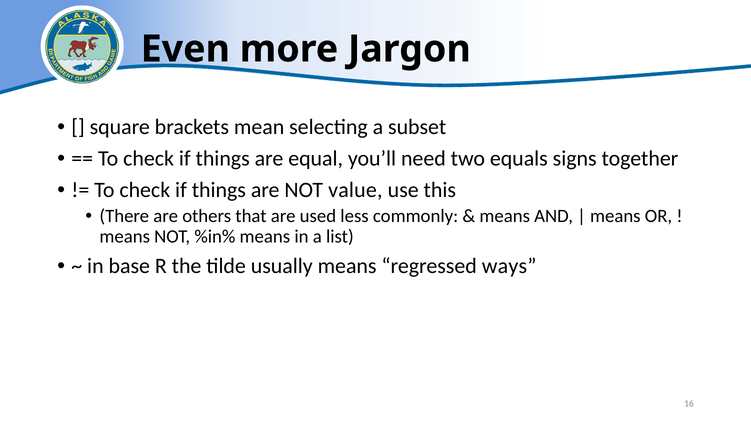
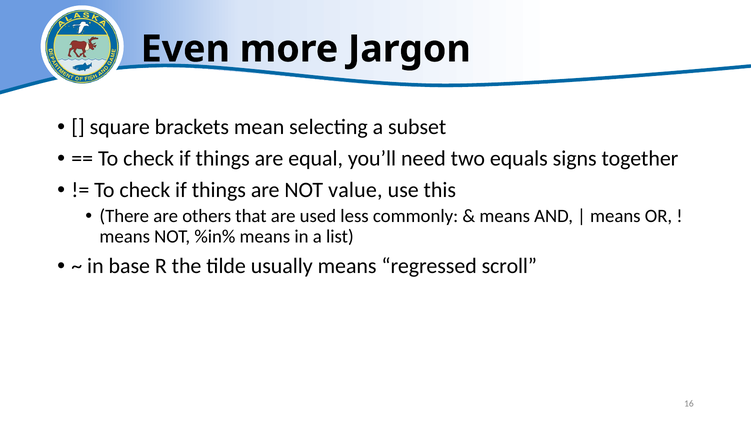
ways: ways -> scroll
